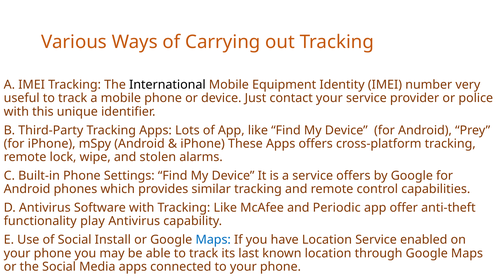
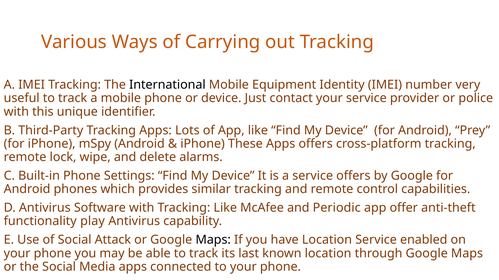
stolen: stolen -> delete
Install: Install -> Attack
Maps at (213, 240) colour: blue -> black
